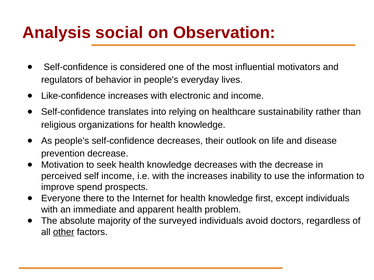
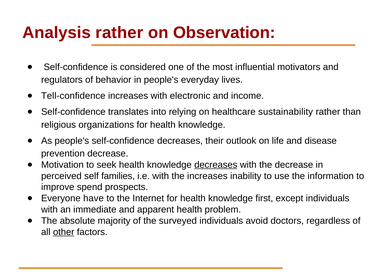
Analysis social: social -> rather
Like-confidence: Like-confidence -> Tell-confidence
decreases at (216, 165) underline: none -> present
self income: income -> families
there: there -> have
